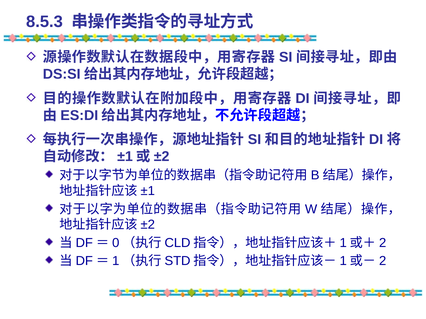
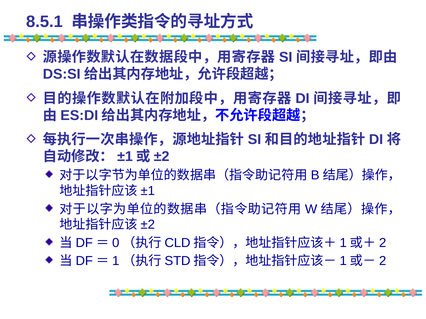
8.5.3: 8.5.3 -> 8.5.1
